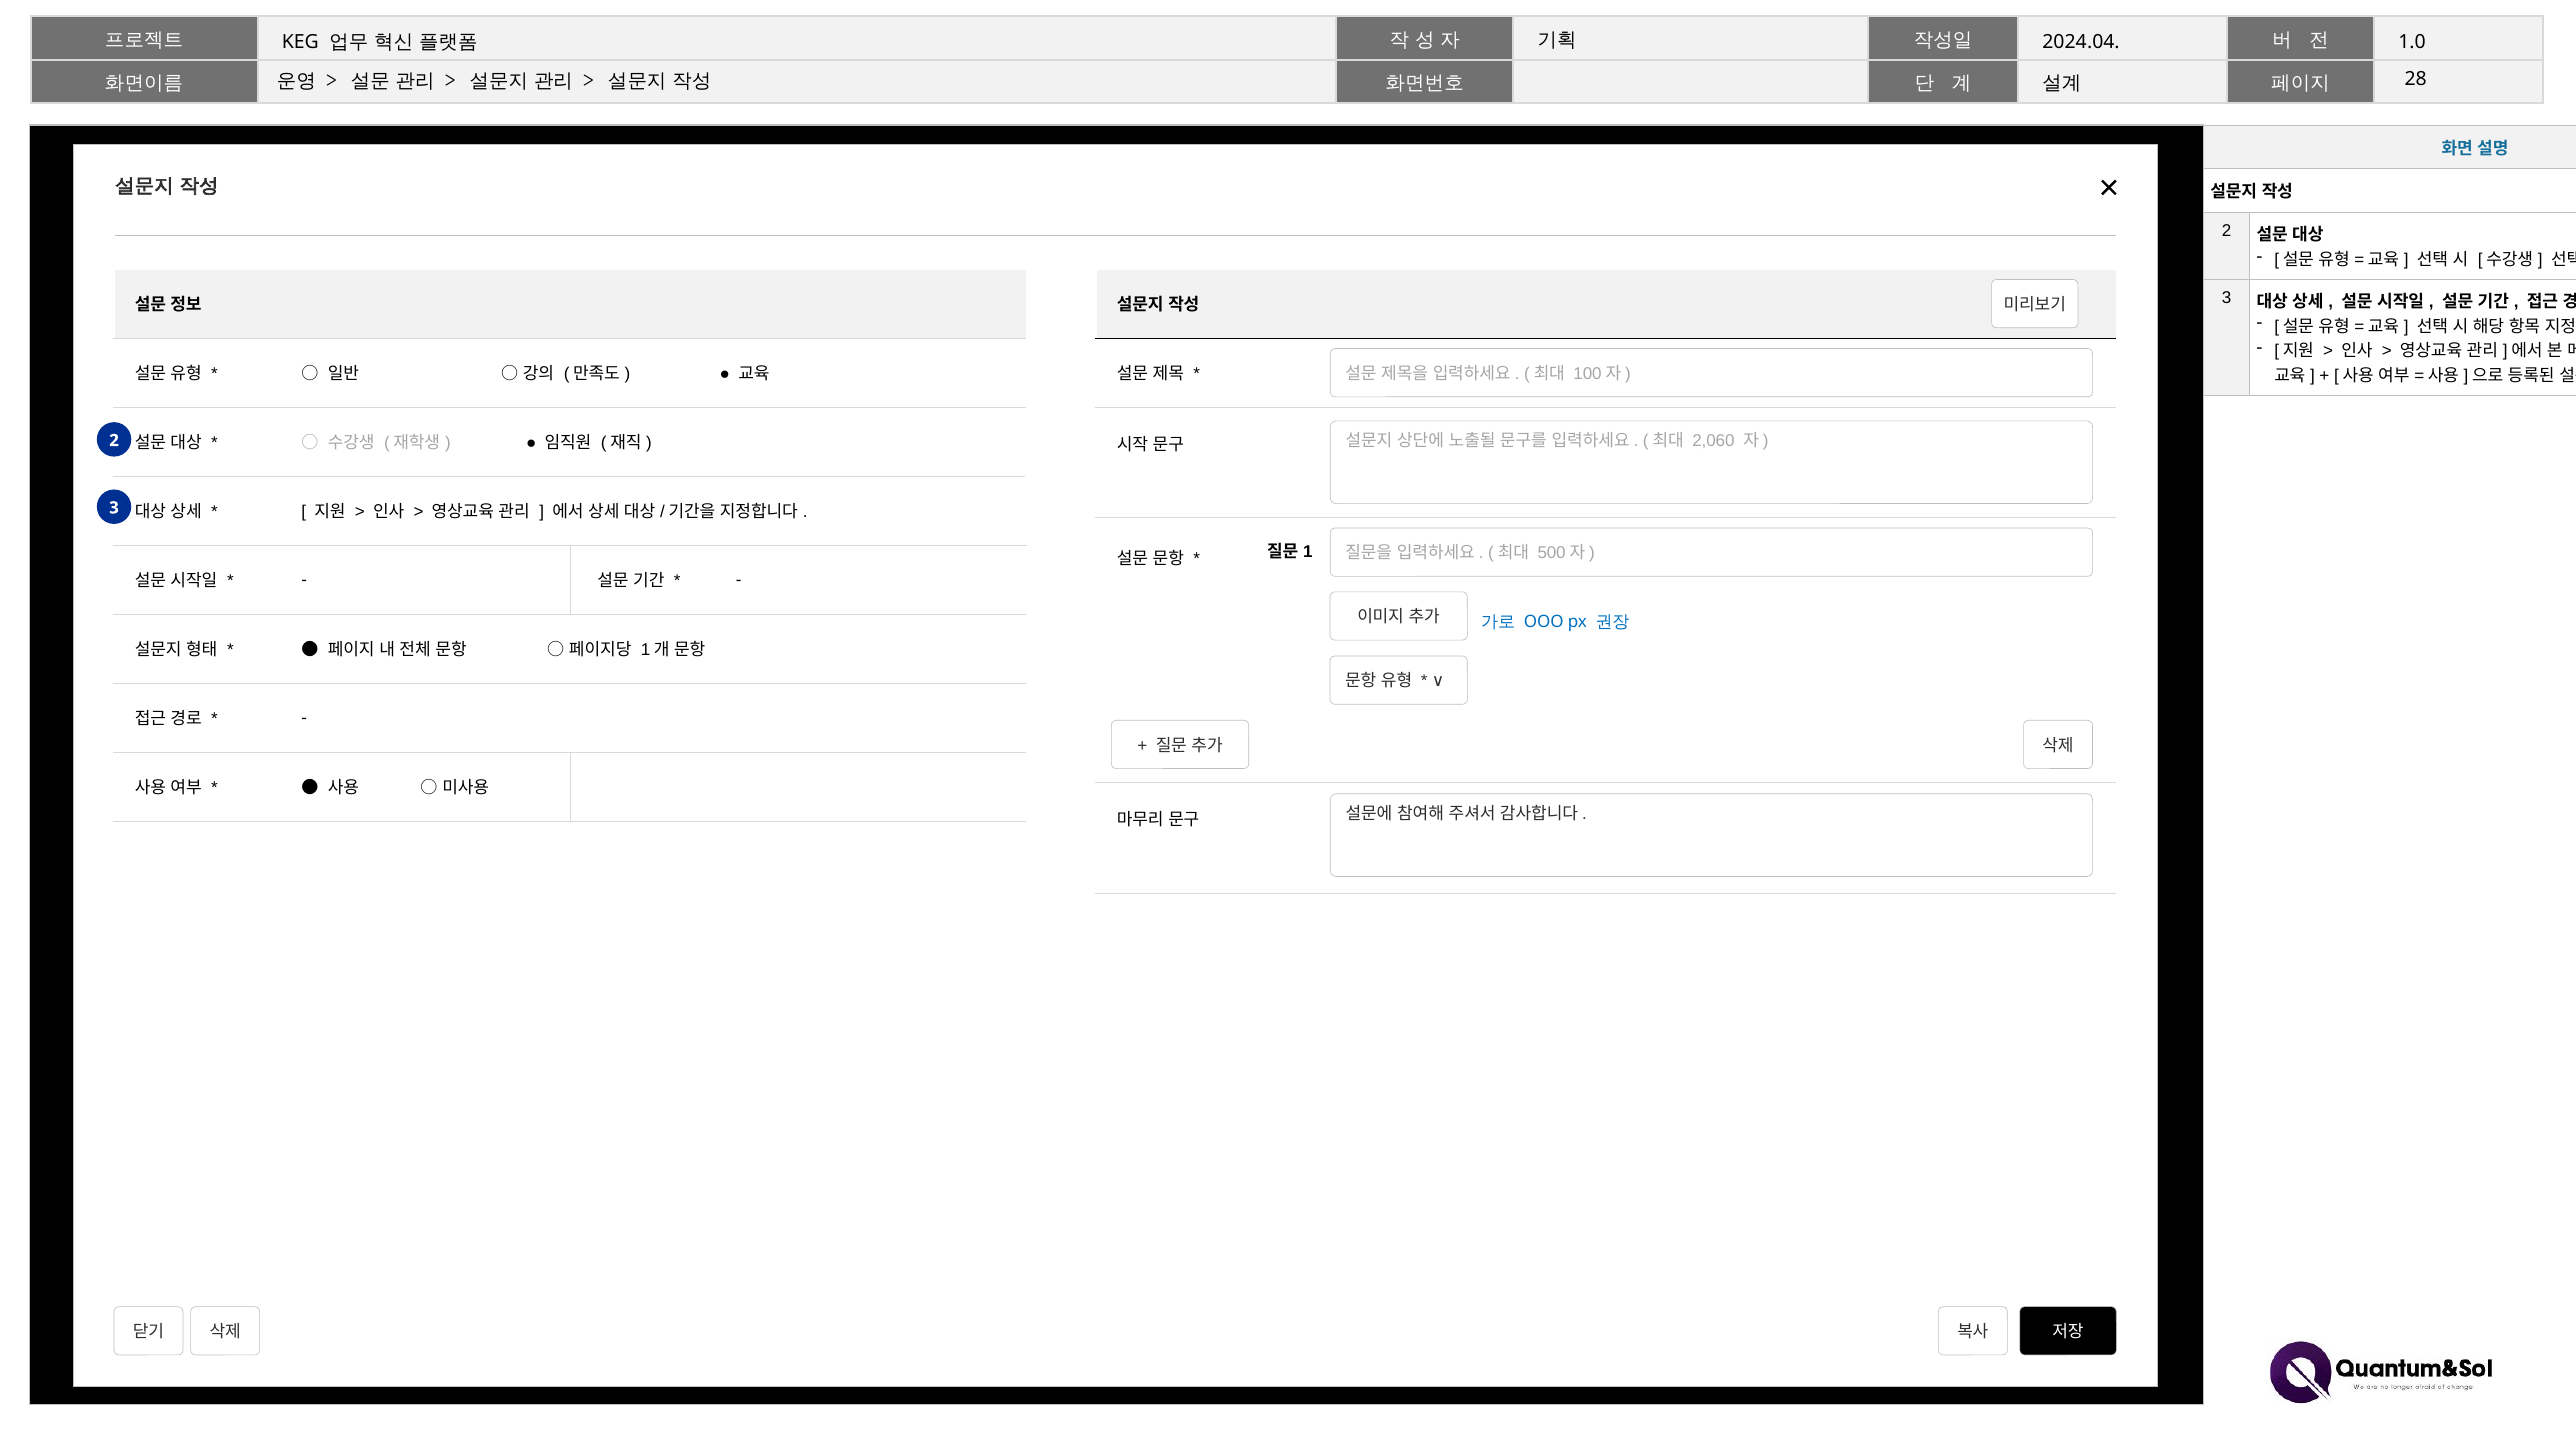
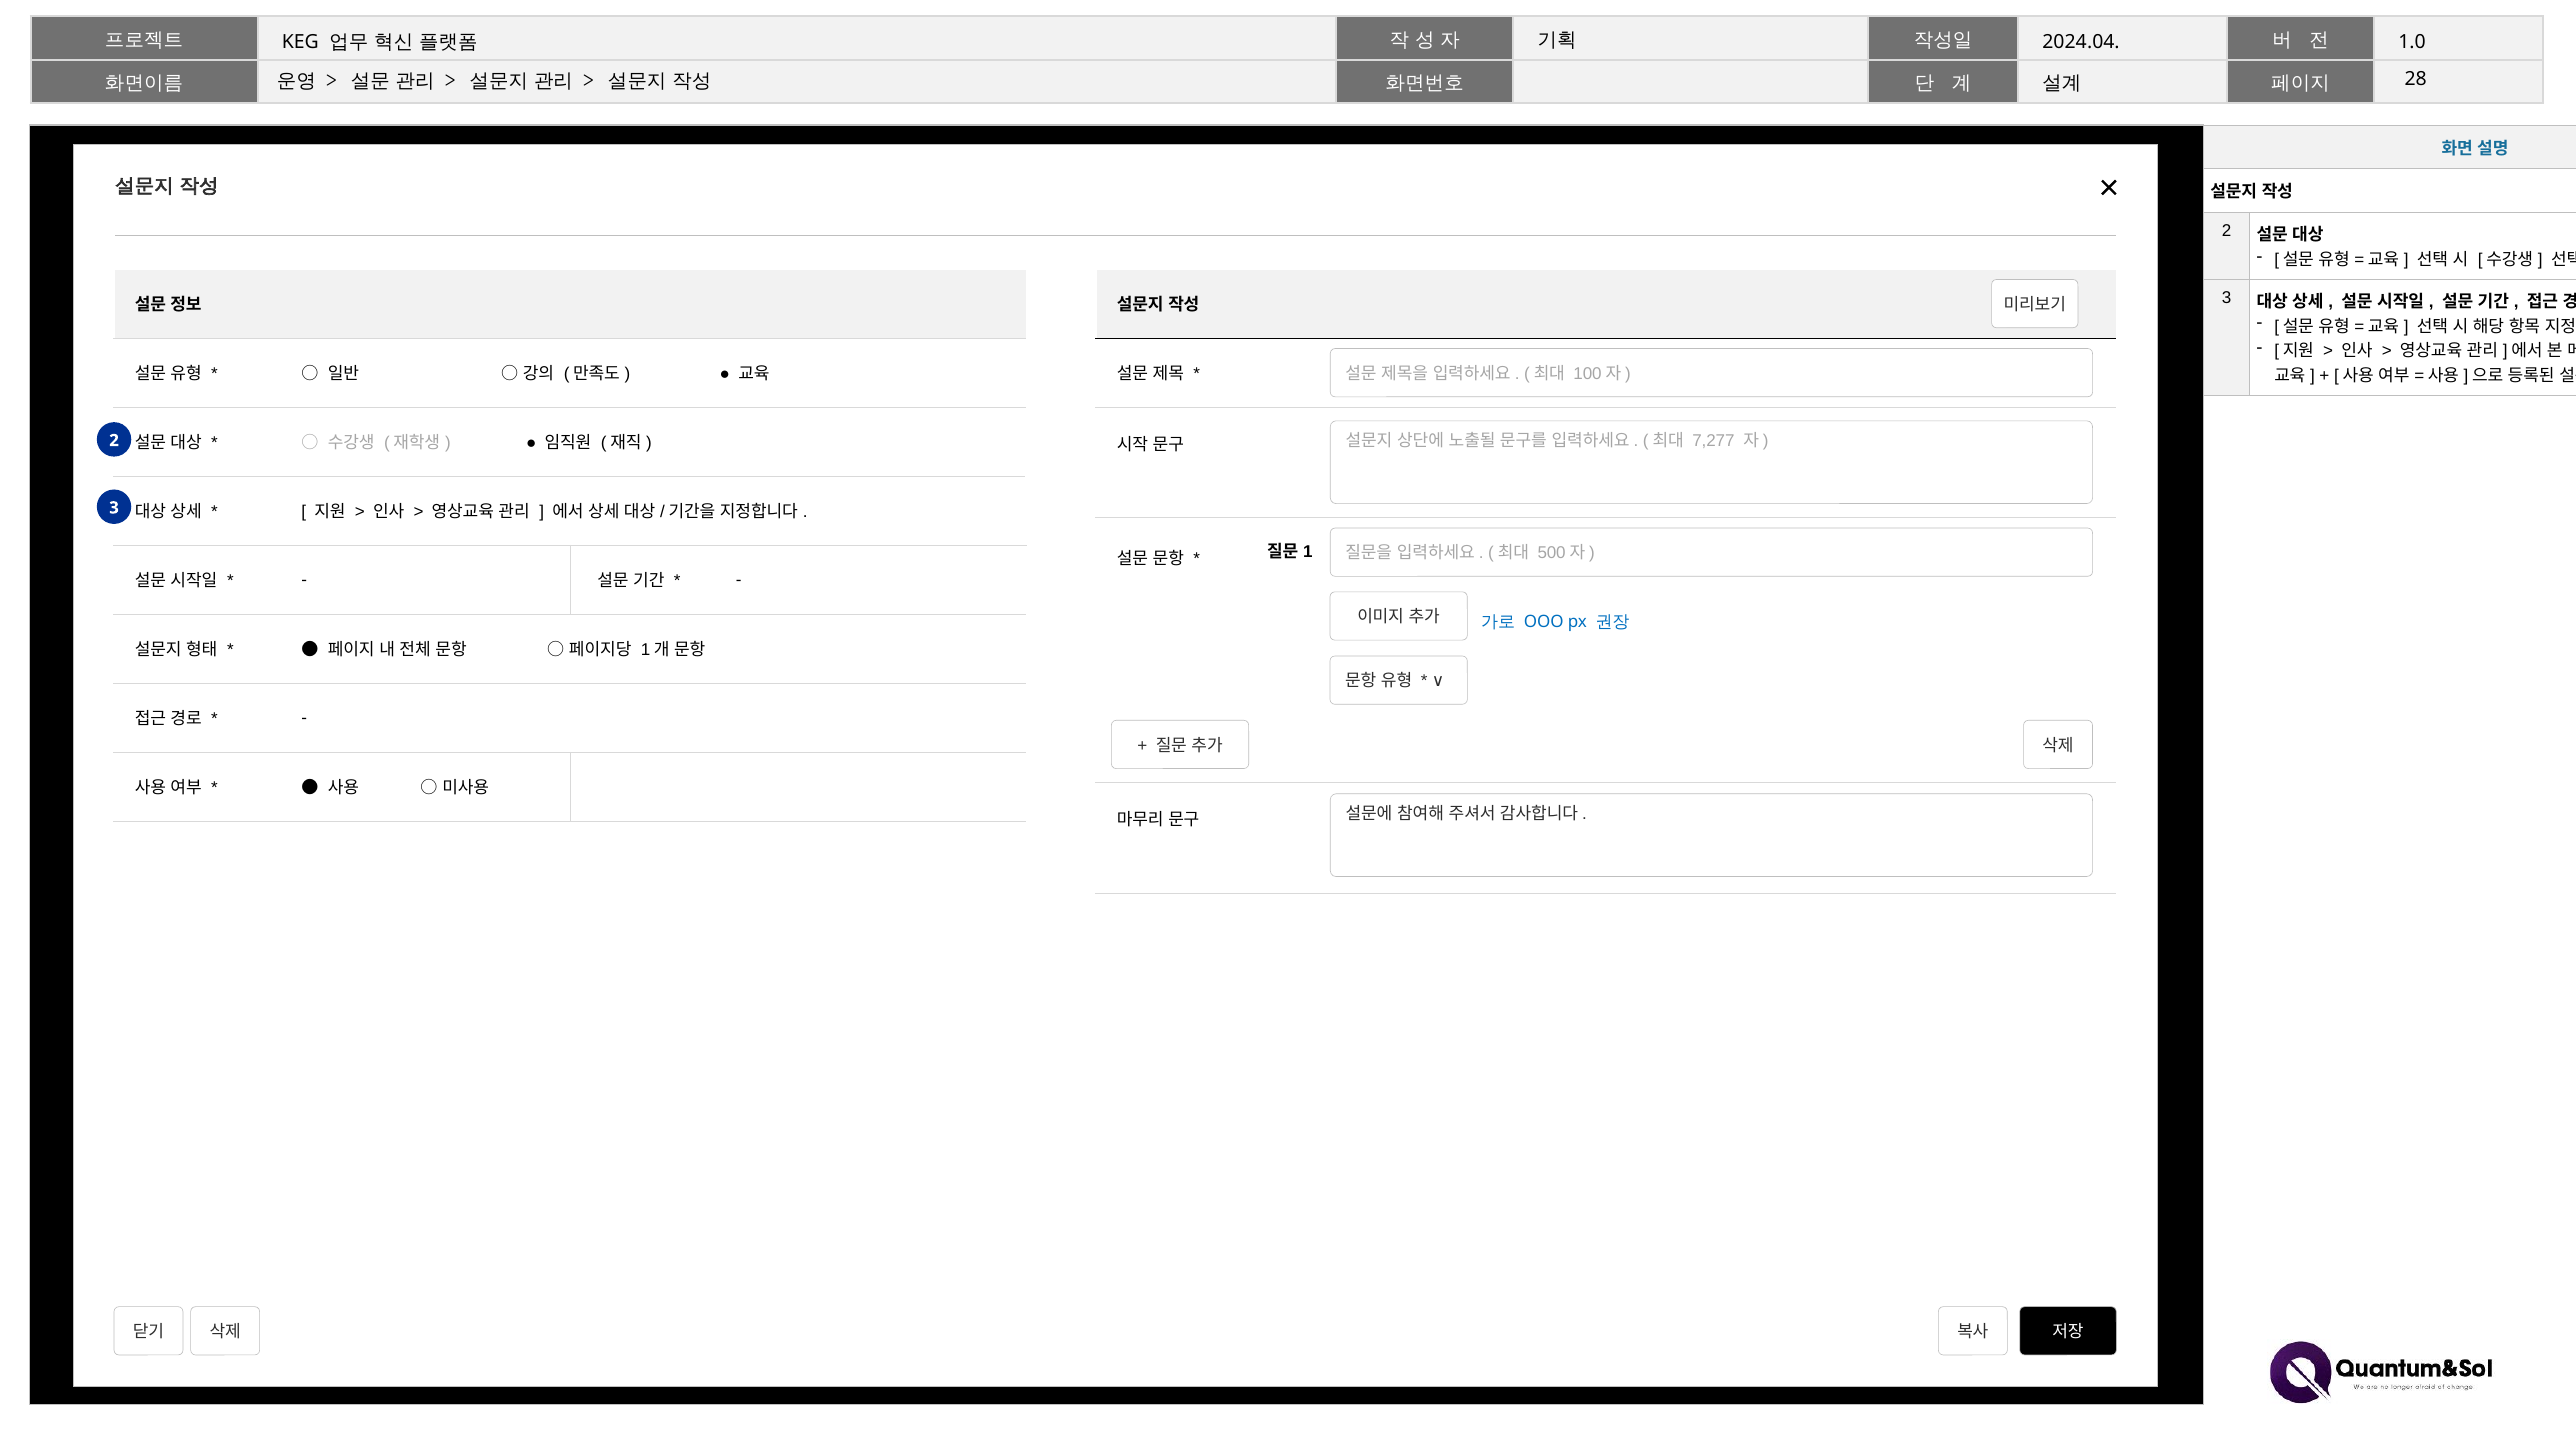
2,060: 2,060 -> 7,277
